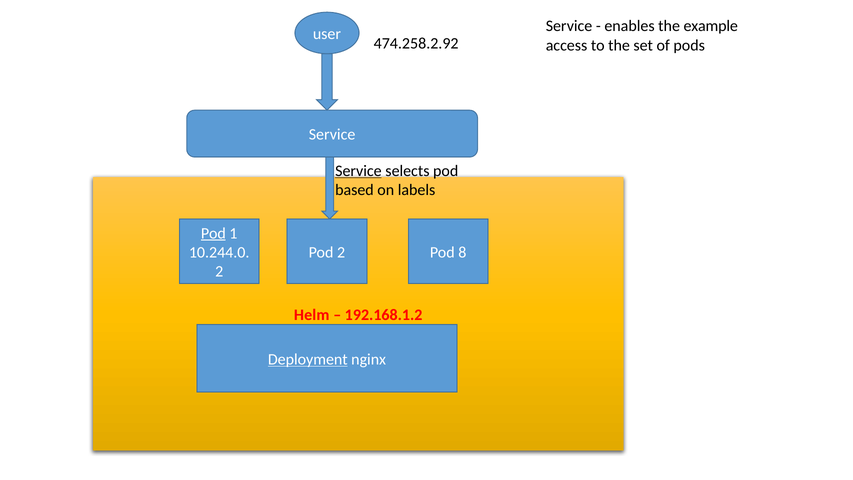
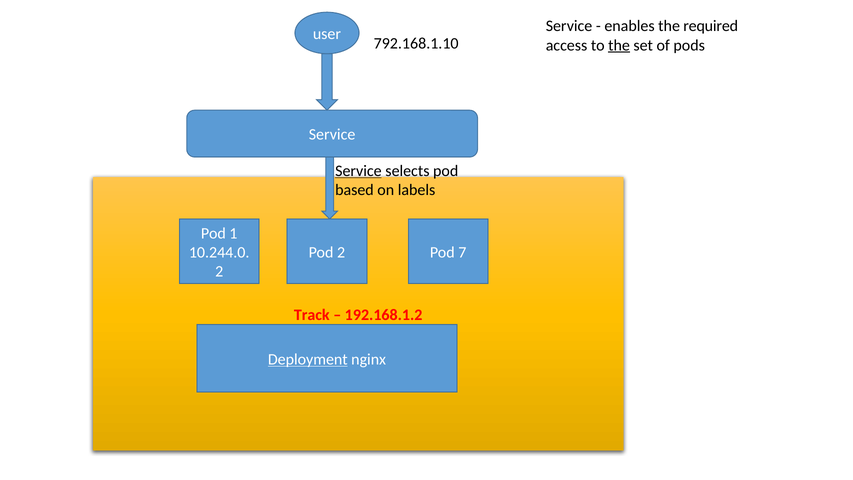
example: example -> required
474.258.2.92: 474.258.2.92 -> 792.168.1.10
the at (619, 45) underline: none -> present
Pod at (213, 233) underline: present -> none
8: 8 -> 7
Helm: Helm -> Track
